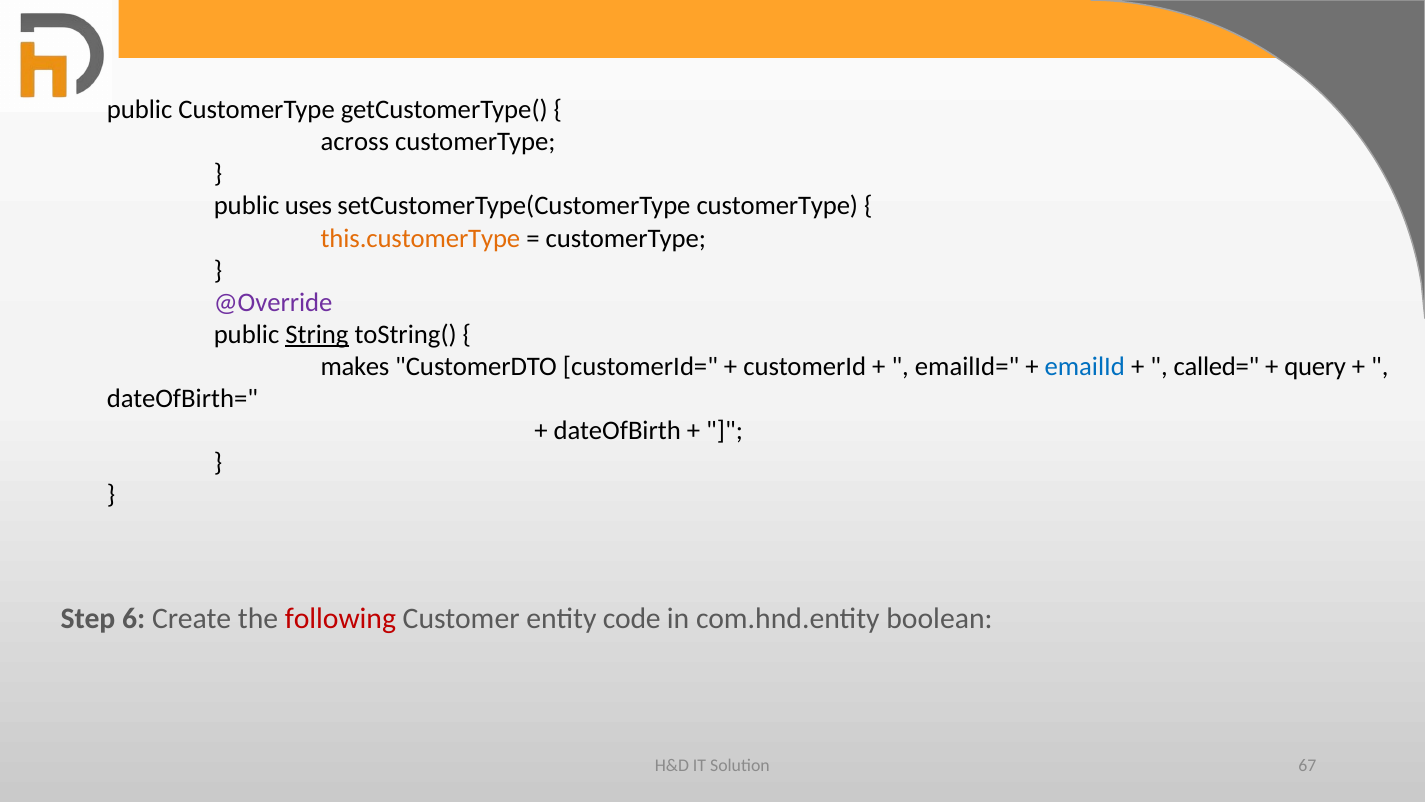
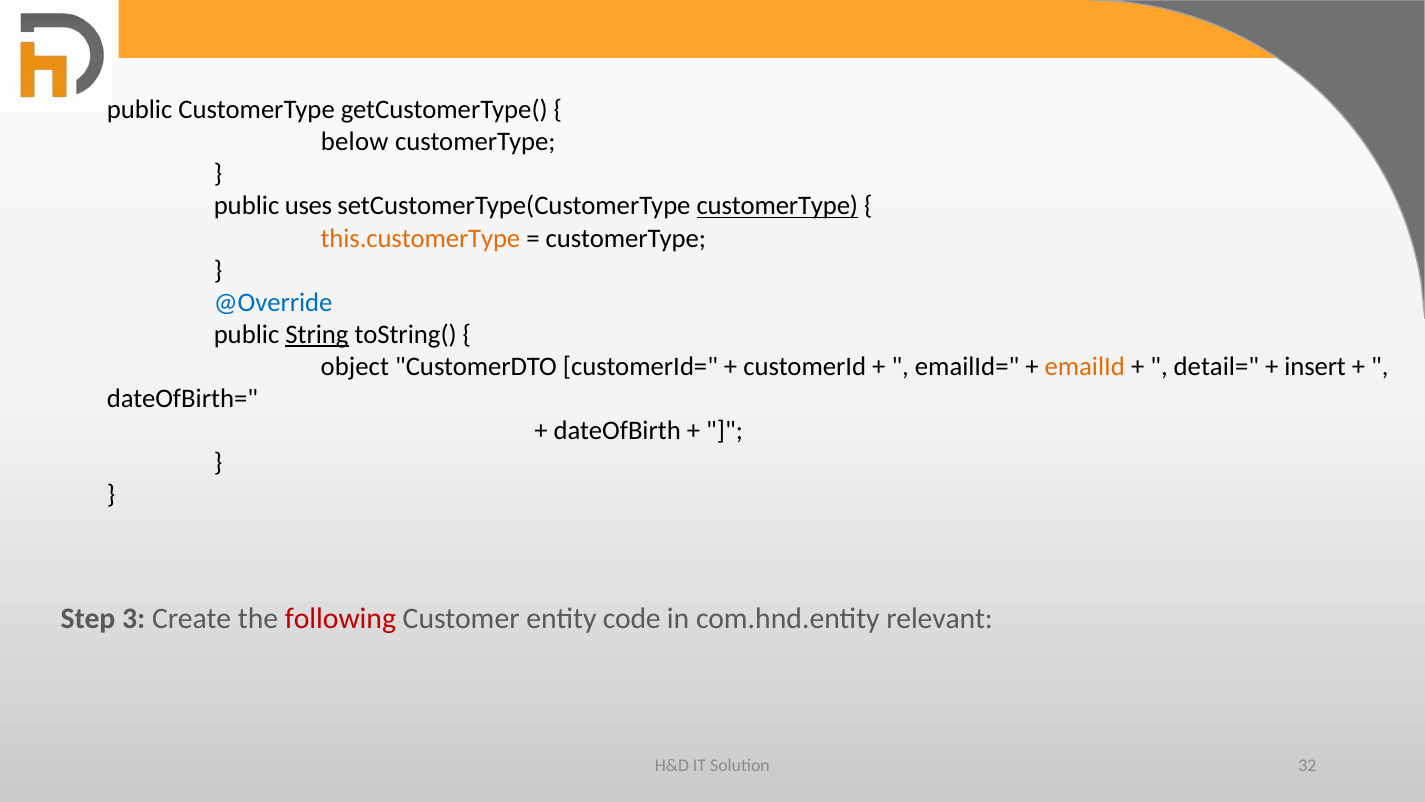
across: across -> below
customerType at (777, 206) underline: none -> present
@Override colour: purple -> blue
makes: makes -> object
emailId colour: blue -> orange
called=: called= -> detail=
query: query -> insert
6: 6 -> 3
boolean: boolean -> relevant
67: 67 -> 32
